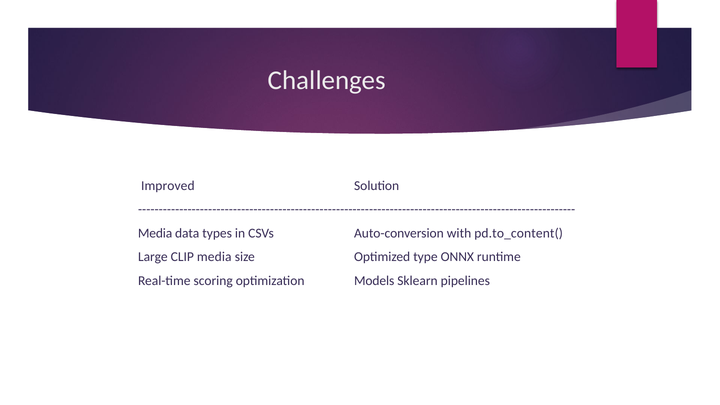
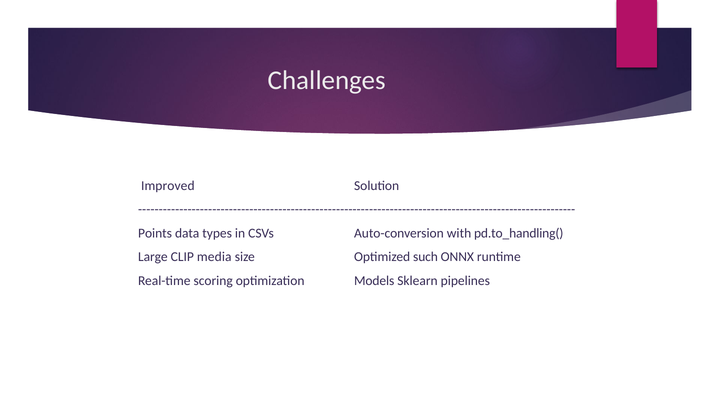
Media at (155, 233): Media -> Points
pd.to_content(: pd.to_content( -> pd.to_handling(
type: type -> such
